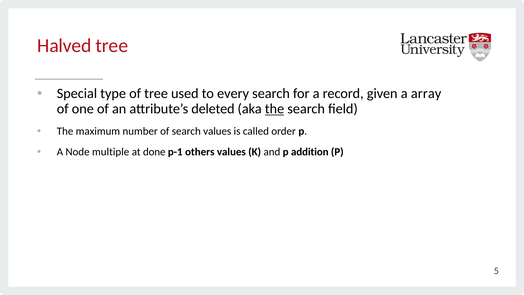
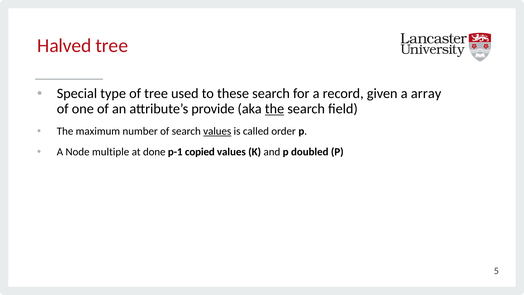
every: every -> these
deleted: deleted -> provide
values at (217, 131) underline: none -> present
others: others -> copied
addition: addition -> doubled
